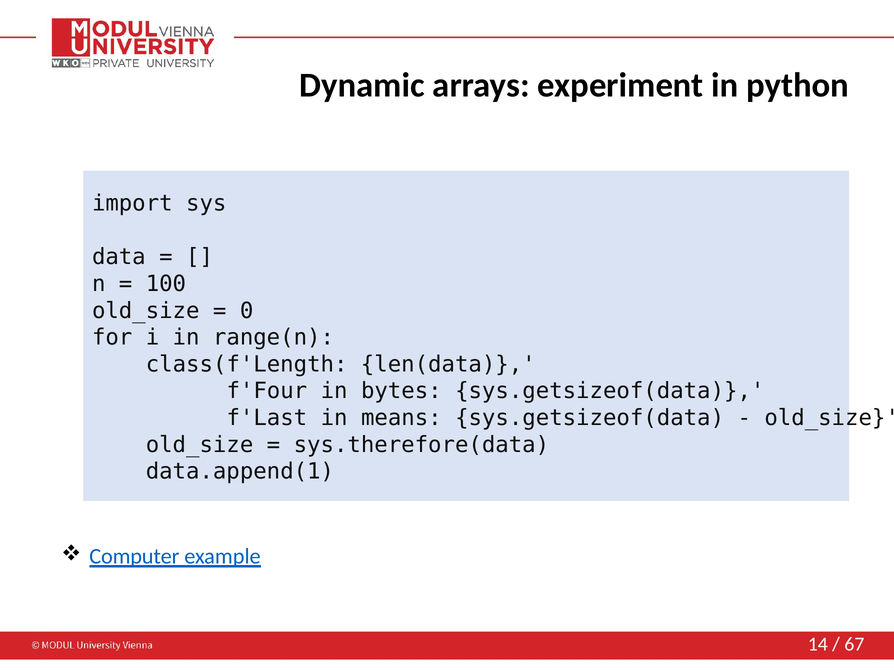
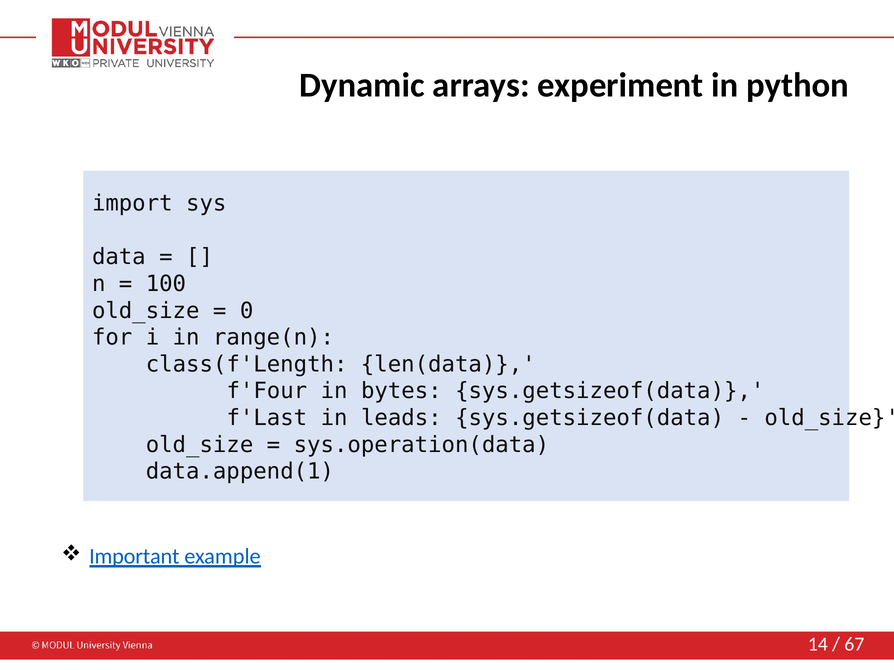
means: means -> leads
sys.therefore(data: sys.therefore(data -> sys.operation(data
Computer: Computer -> Important
